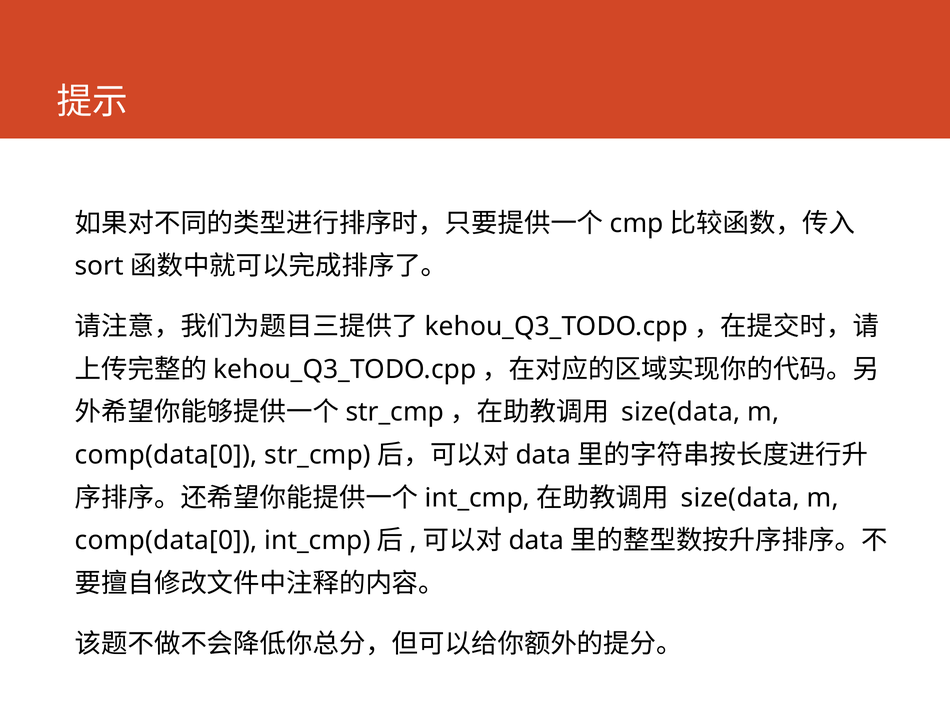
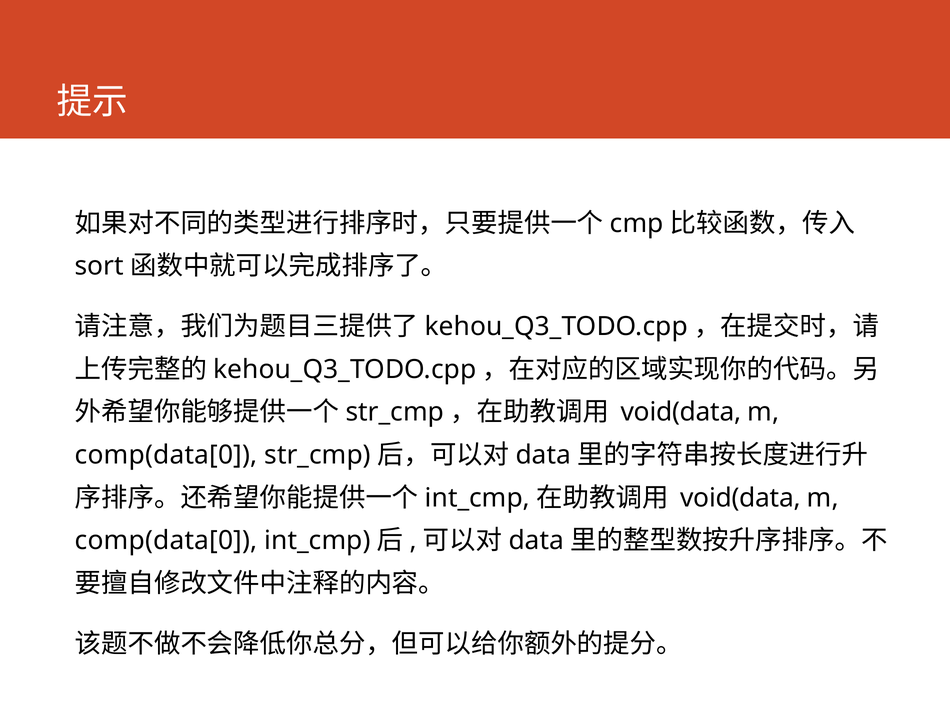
size(data at (681, 412): size(data -> void(data
size(data at (740, 497): size(data -> void(data
